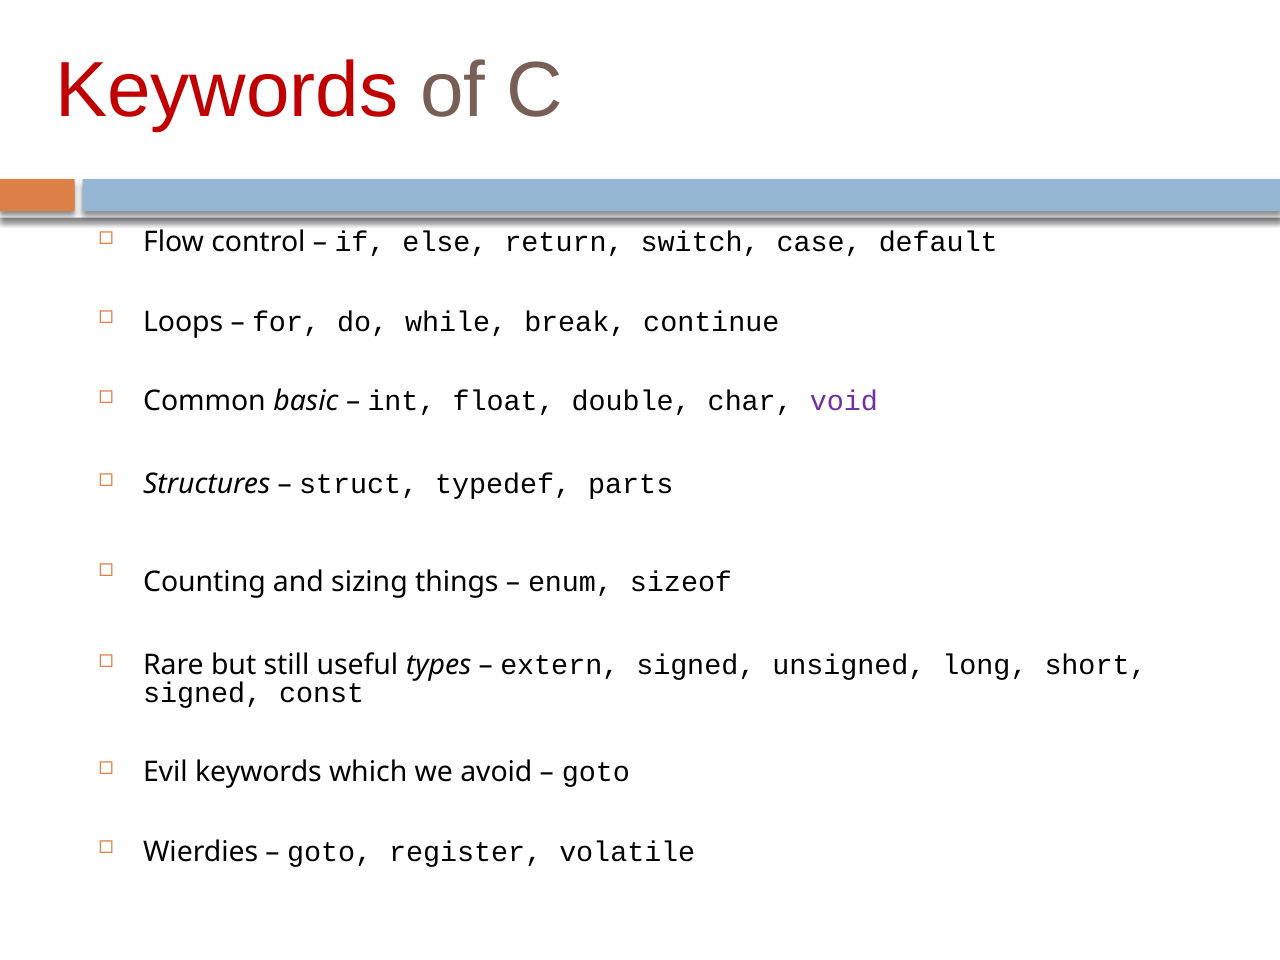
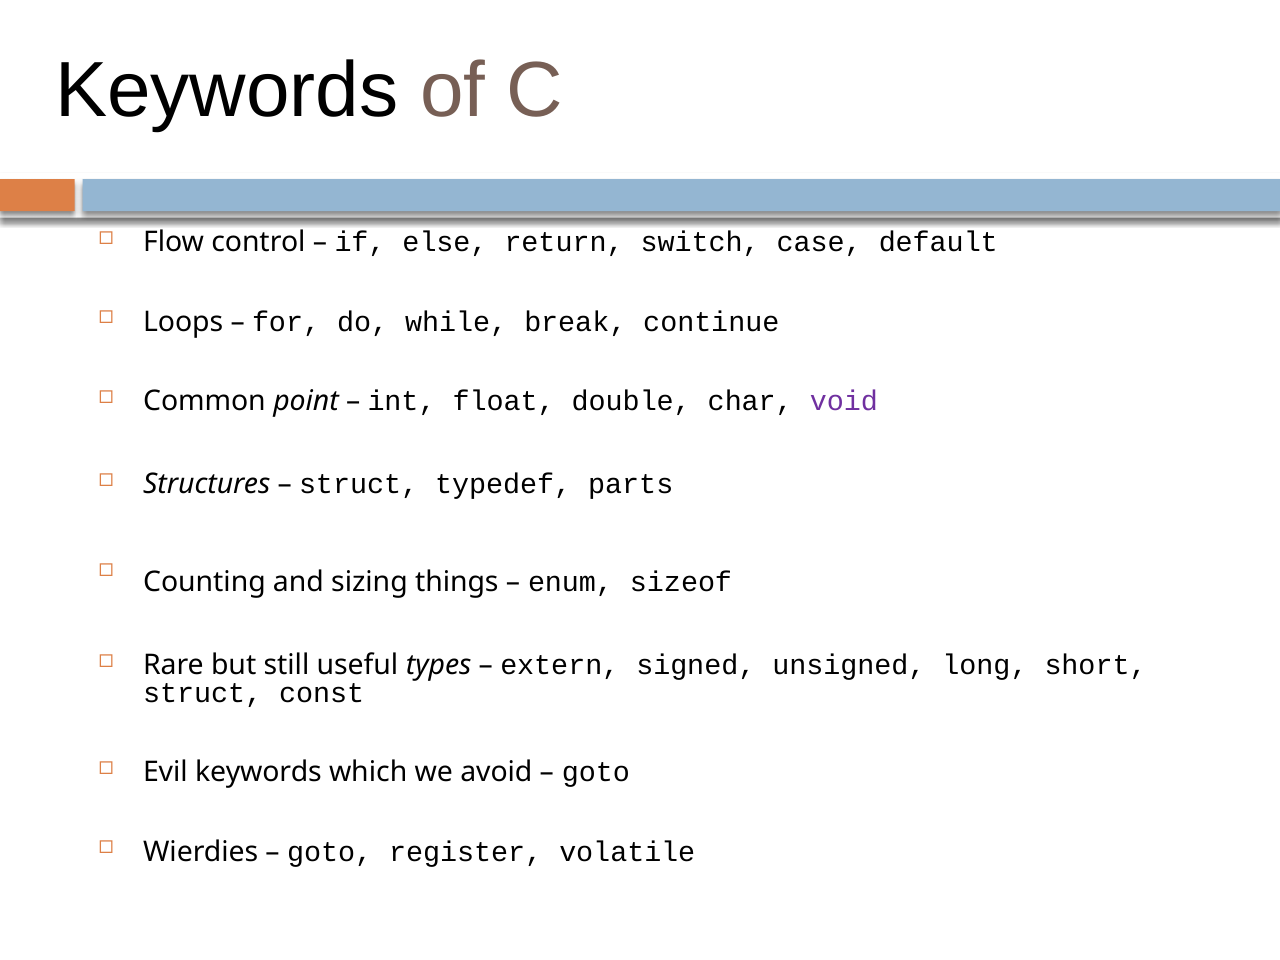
Keywords at (227, 91) colour: red -> black
basic: basic -> point
signed at (203, 693): signed -> struct
